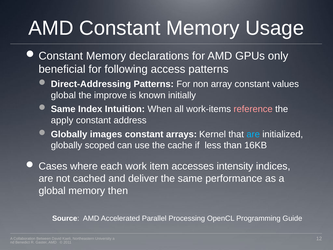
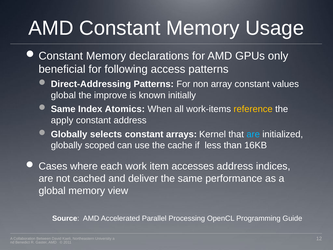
Intuition: Intuition -> Atomics
reference colour: pink -> yellow
images: images -> selects
accesses intensity: intensity -> address
then: then -> view
